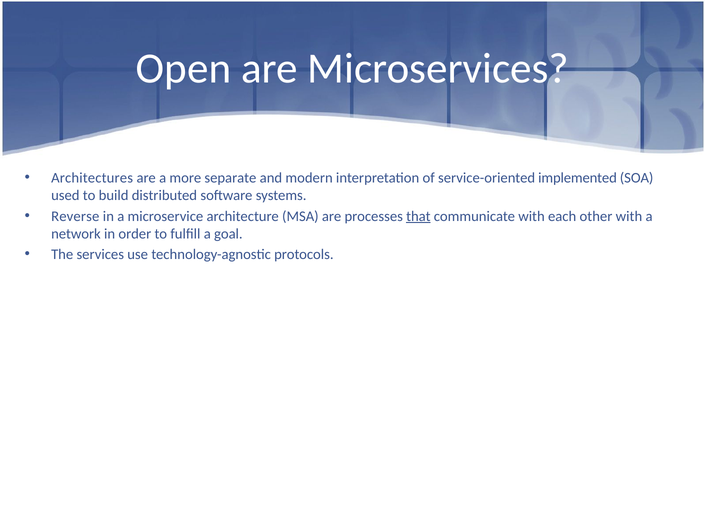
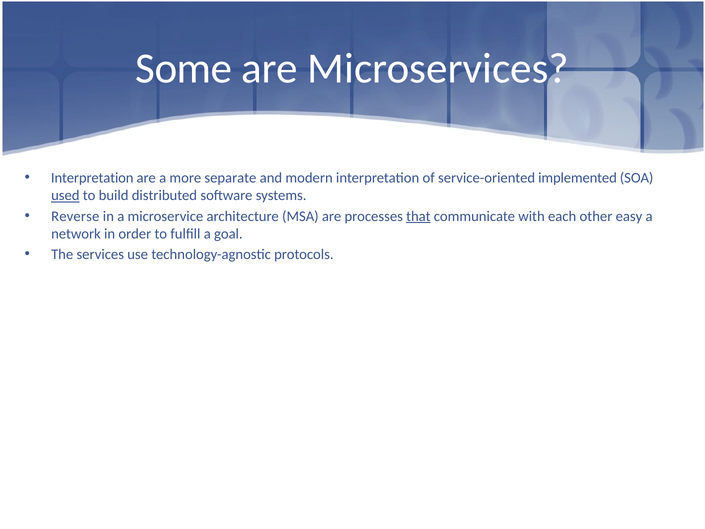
Open: Open -> Some
Architectures at (92, 178): Architectures -> Interpretation
used underline: none -> present
other with: with -> easy
